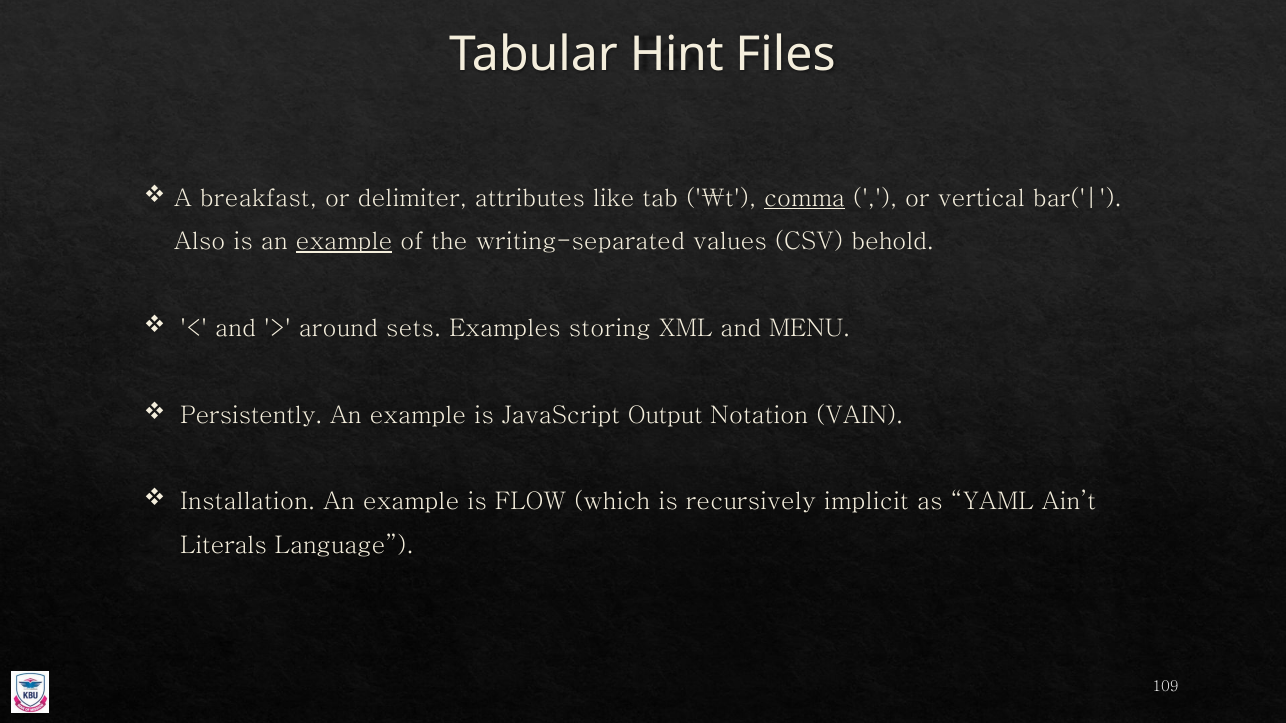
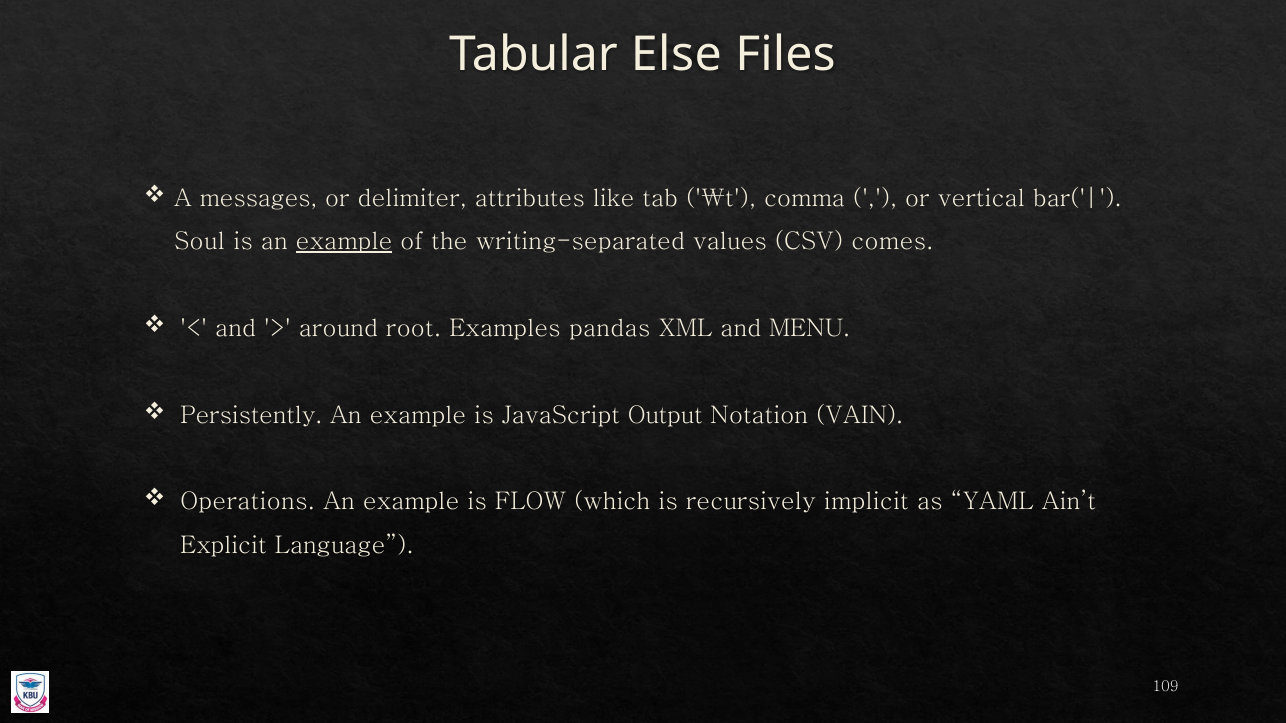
Hint: Hint -> Else
breakfast: breakfast -> messages
comma underline: present -> none
Also: Also -> Soul
behold: behold -> comes
sets: sets -> root
storing: storing -> pandas
Installation: Installation -> Operations
Literals: Literals -> Explicit
